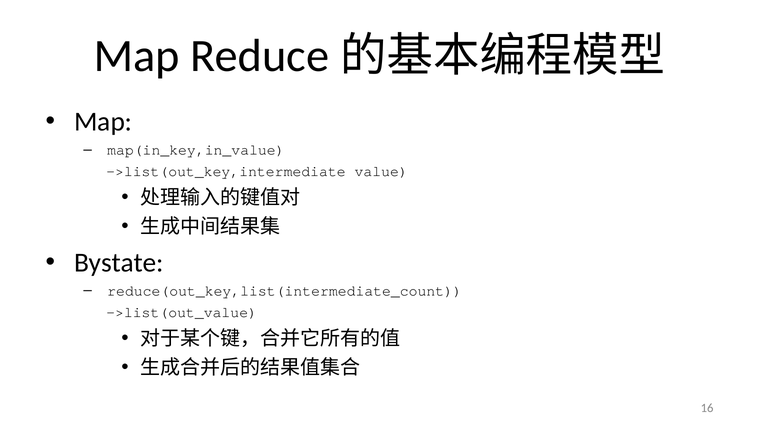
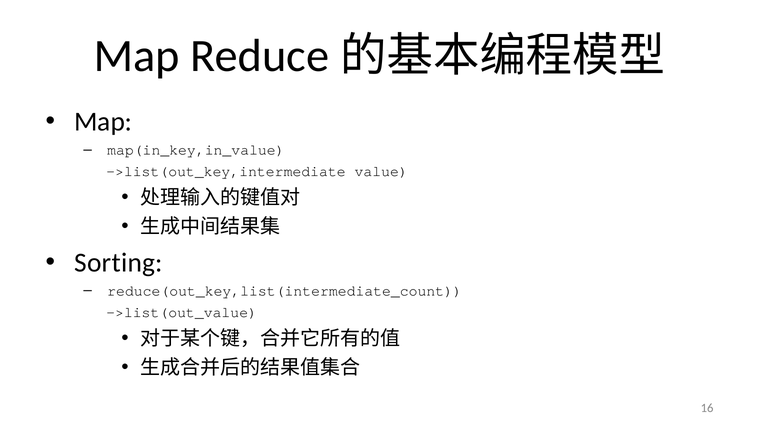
Bystate: Bystate -> Sorting
